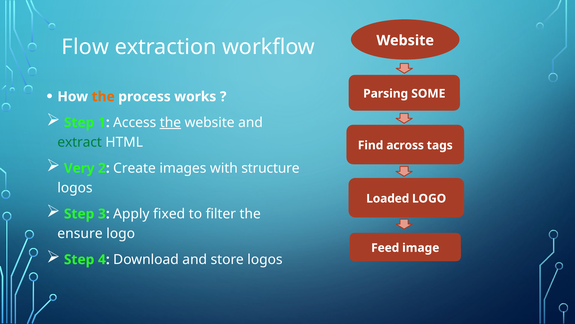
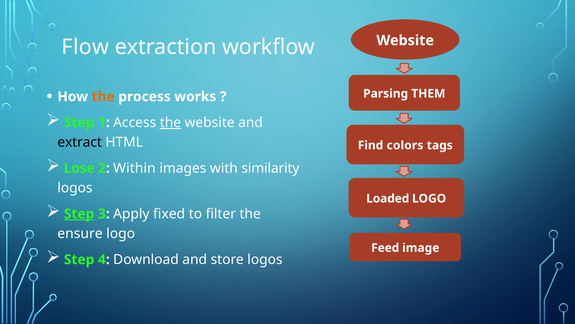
SOME: SOME -> THEM
extract colour: green -> black
across: across -> colors
Very: Very -> Lose
Create: Create -> Within
structure: structure -> similarity
Step at (79, 214) underline: none -> present
